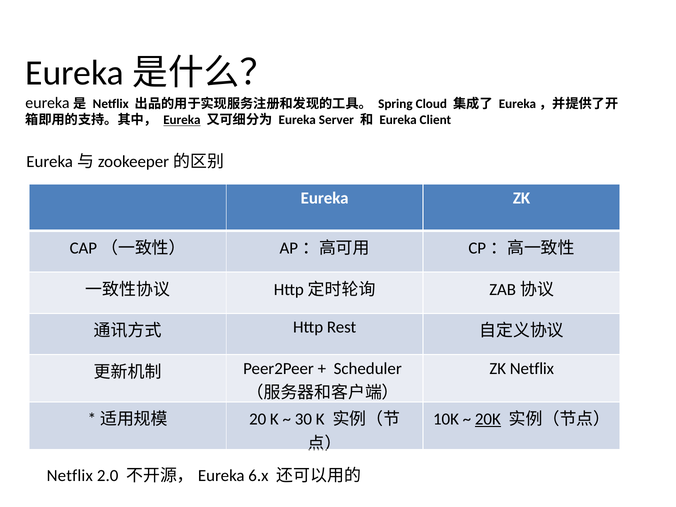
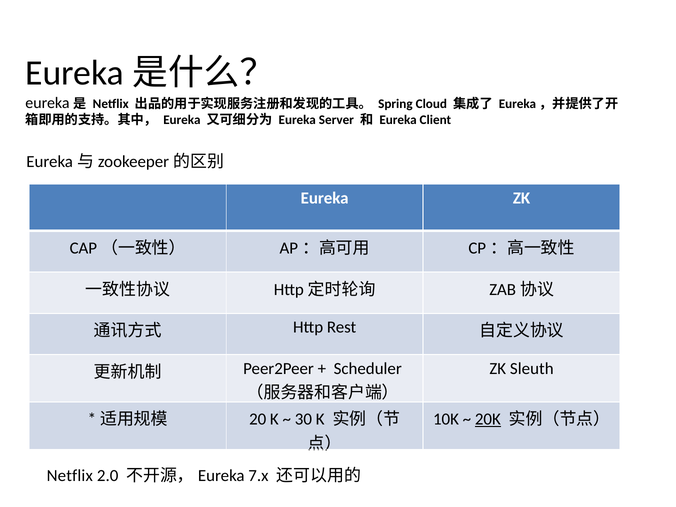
Eureka at (182, 120) underline: present -> none
ZK Netflix: Netflix -> Sleuth
6.x: 6.x -> 7.x
